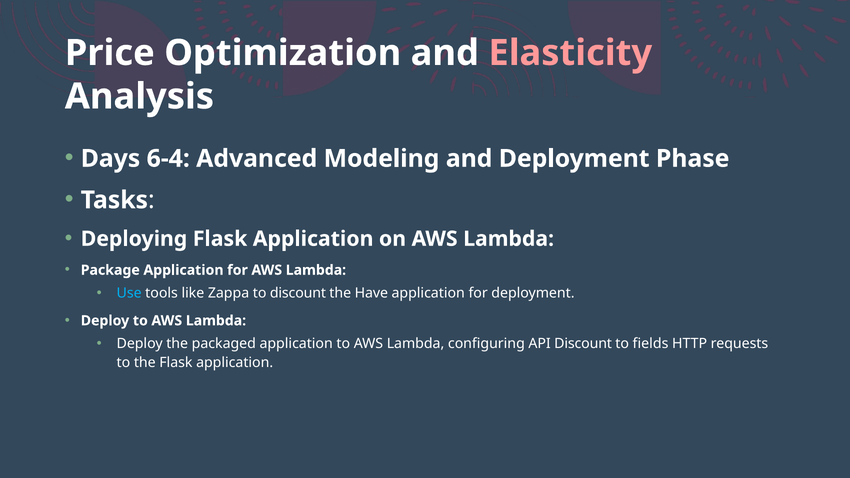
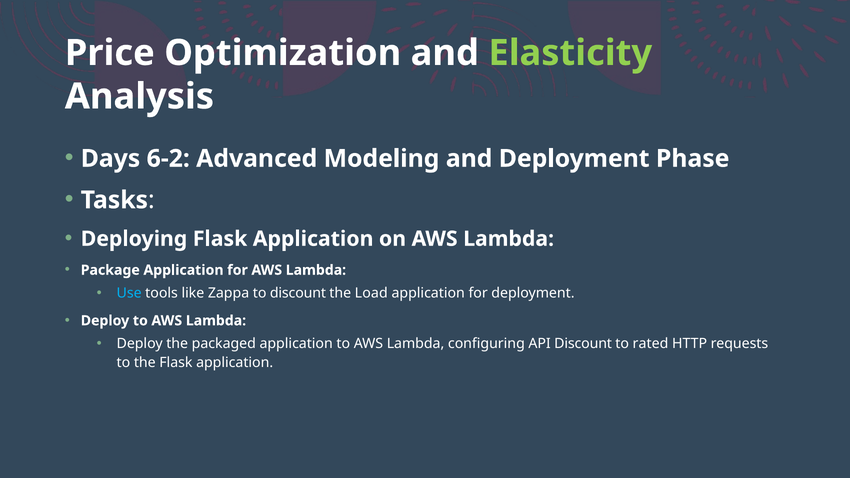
Elasticity colour: pink -> light green
6-4: 6-4 -> 6-2
Have: Have -> Load
fields: fields -> rated
